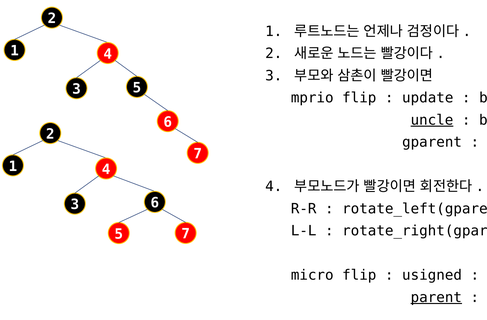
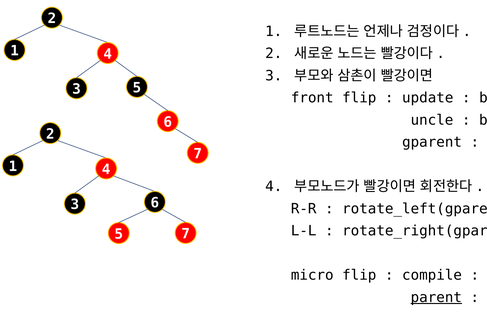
mprio: mprio -> front
uncle underline: present -> none
usigned: usigned -> compile
